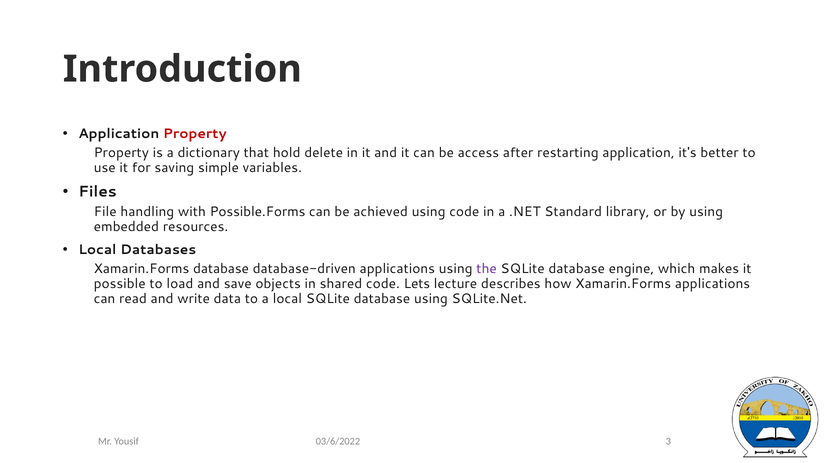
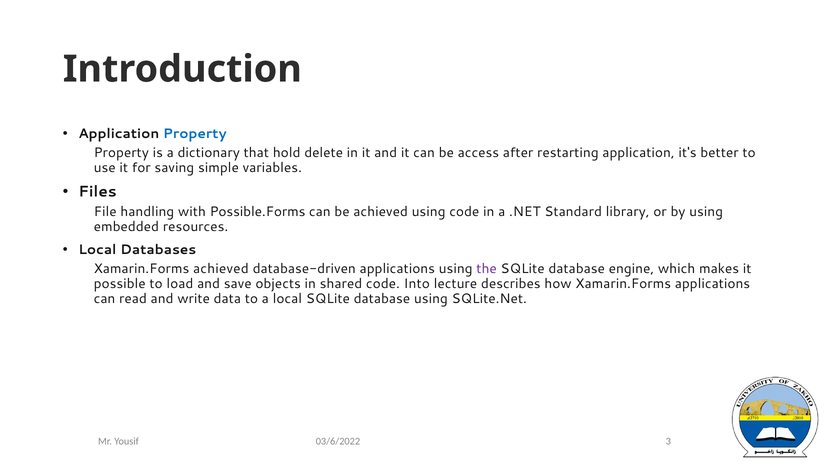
Property at (195, 134) colour: red -> blue
Xamarin.Forms database: database -> achieved
Lets: Lets -> Into
